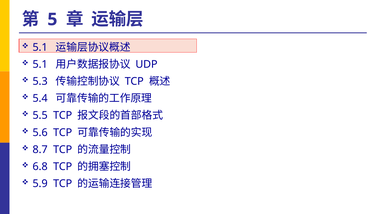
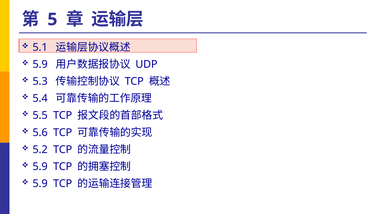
5.1 at (40, 64): 5.1 -> 5.9
8.7: 8.7 -> 5.2
6.8 at (40, 166): 6.8 -> 5.9
